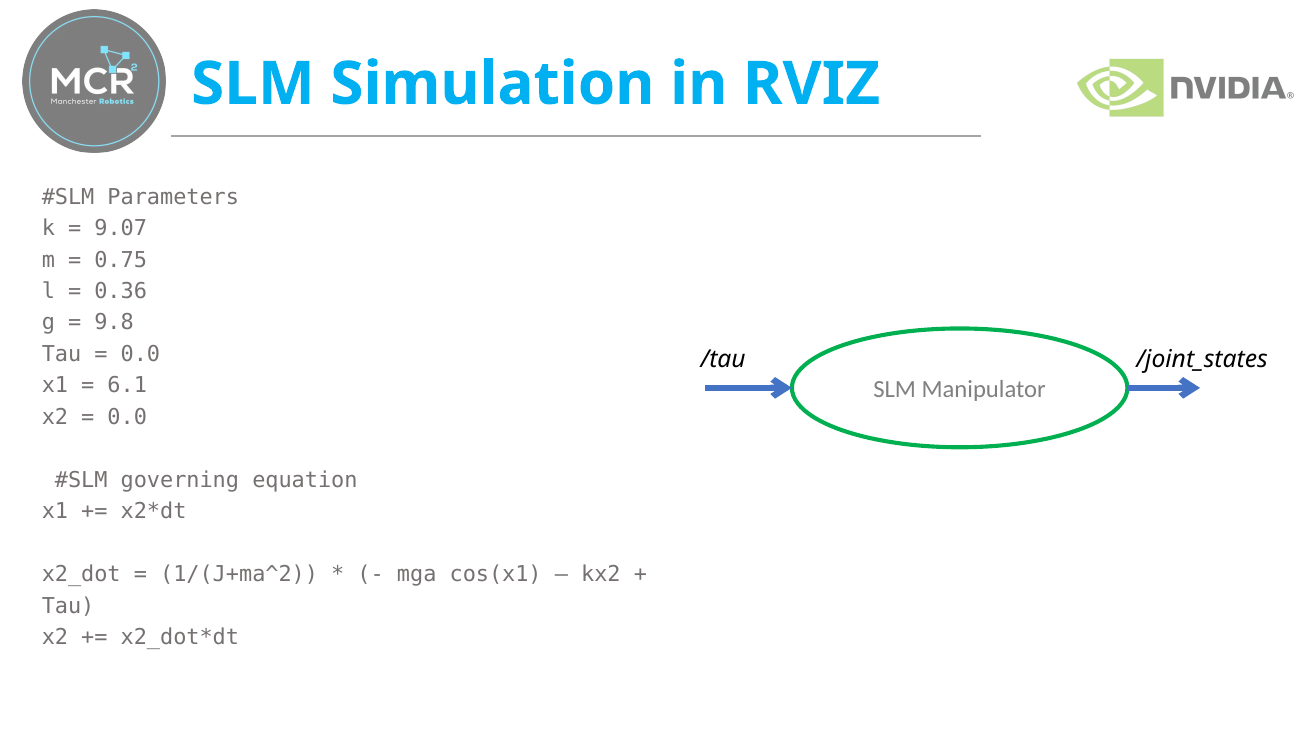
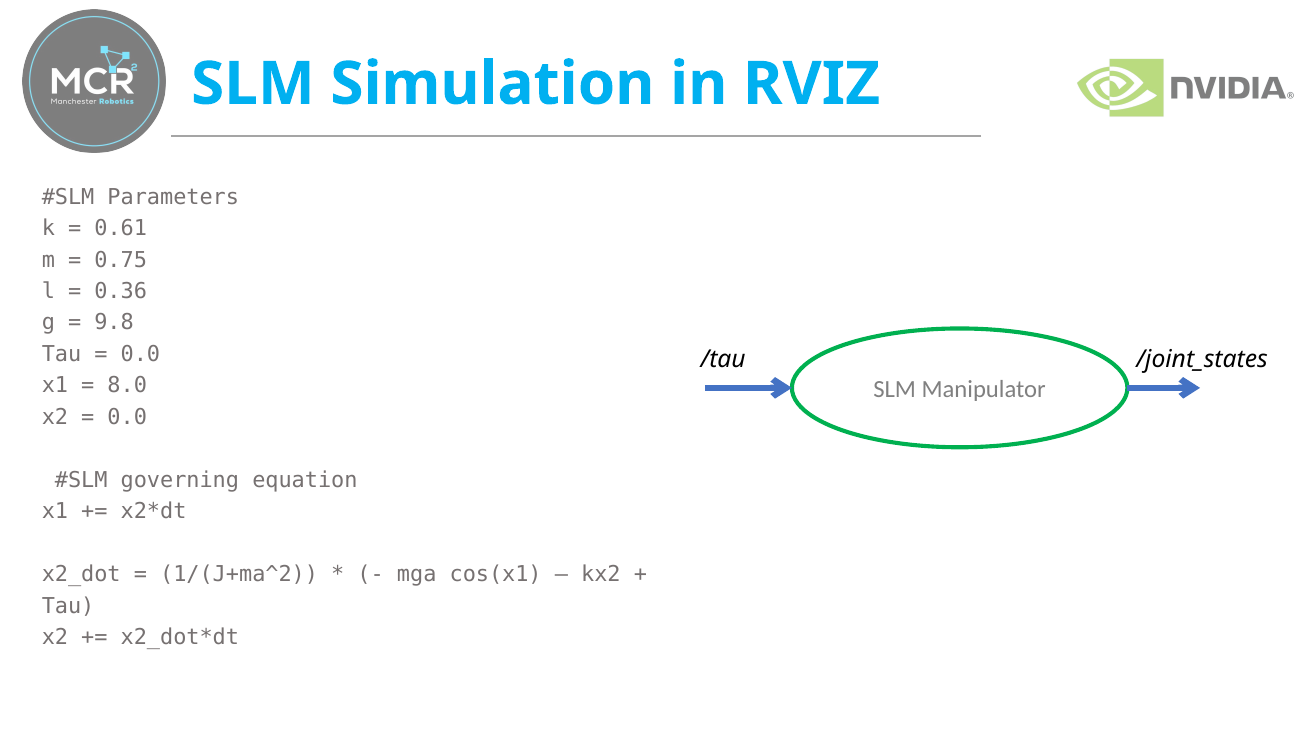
9.07: 9.07 -> 0.61
6.1: 6.1 -> 8.0
